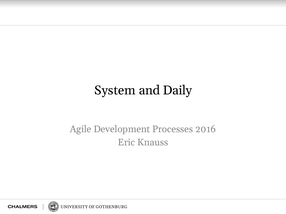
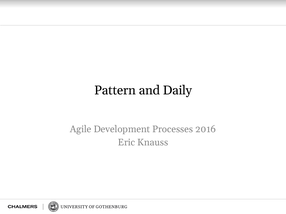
System: System -> Pattern
